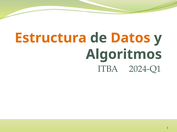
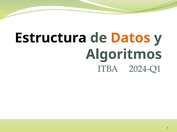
Estructura colour: orange -> black
